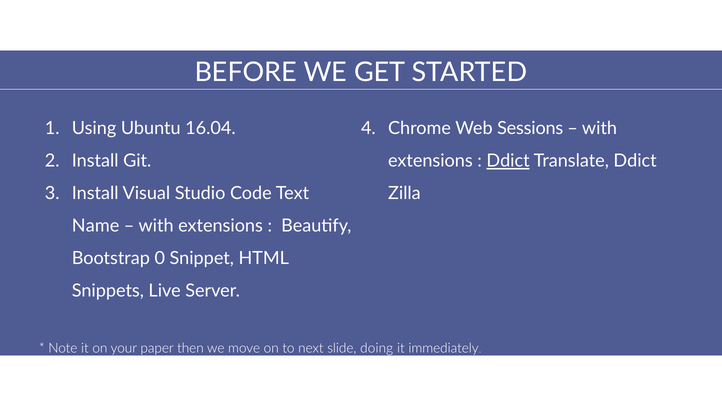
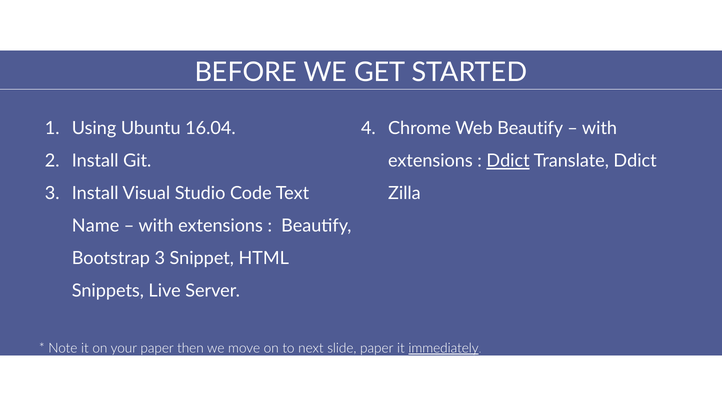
Web Sessions: Sessions -> Beautify
Bootstrap 0: 0 -> 3
slide doing: doing -> paper
immediately underline: none -> present
